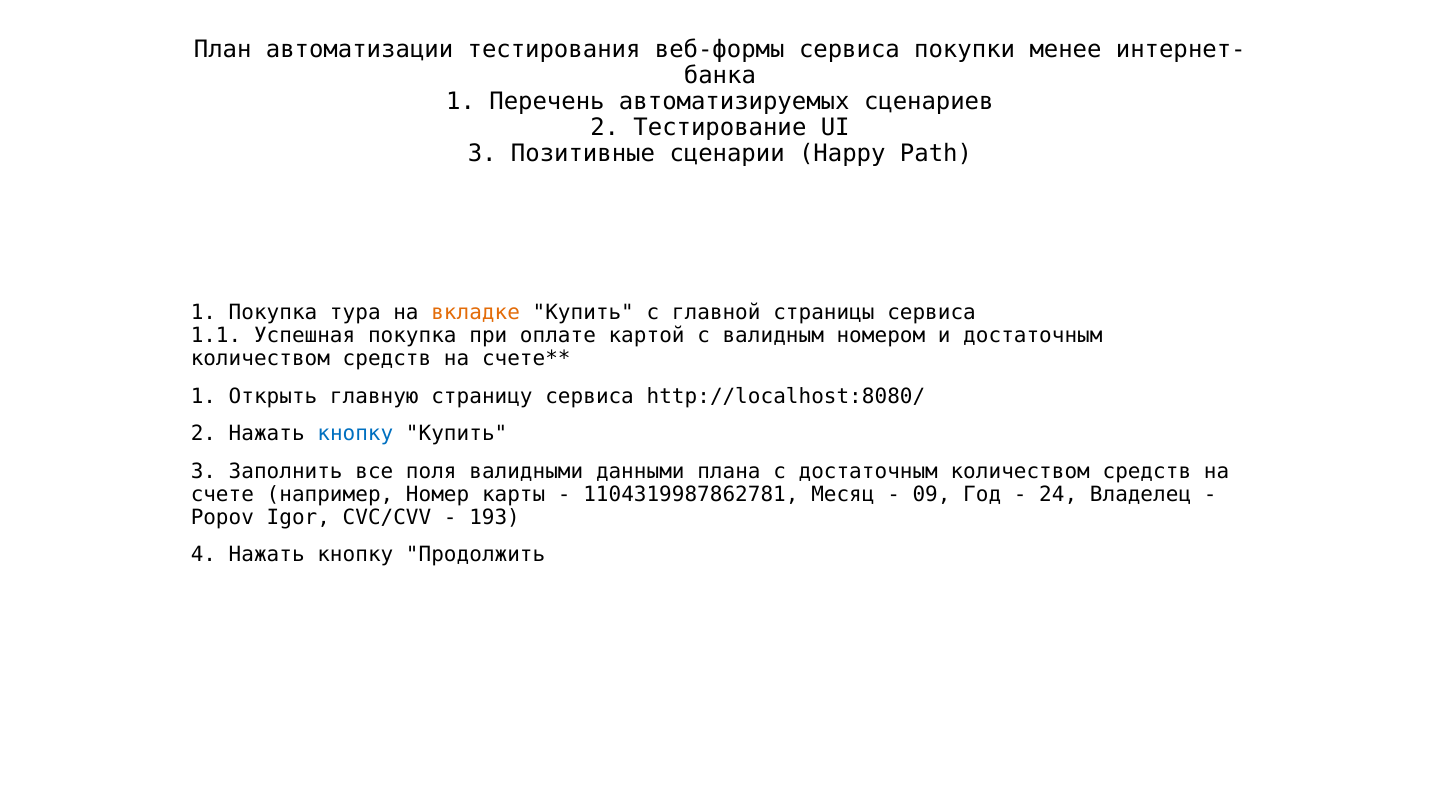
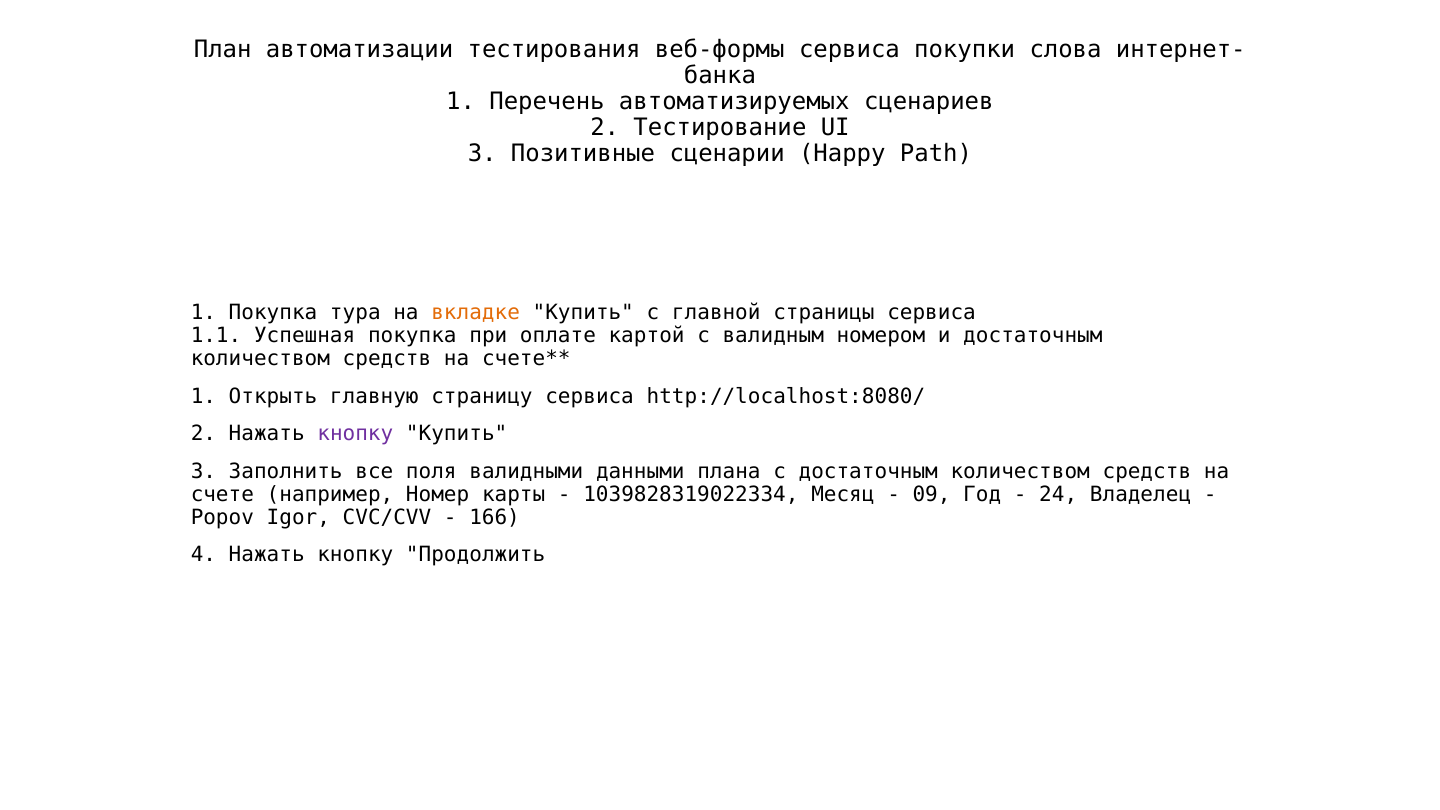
менее: менее -> слова
кнопку at (355, 434) colour: blue -> purple
1104319987862781: 1104319987862781 -> 1039828319022334
193: 193 -> 166
